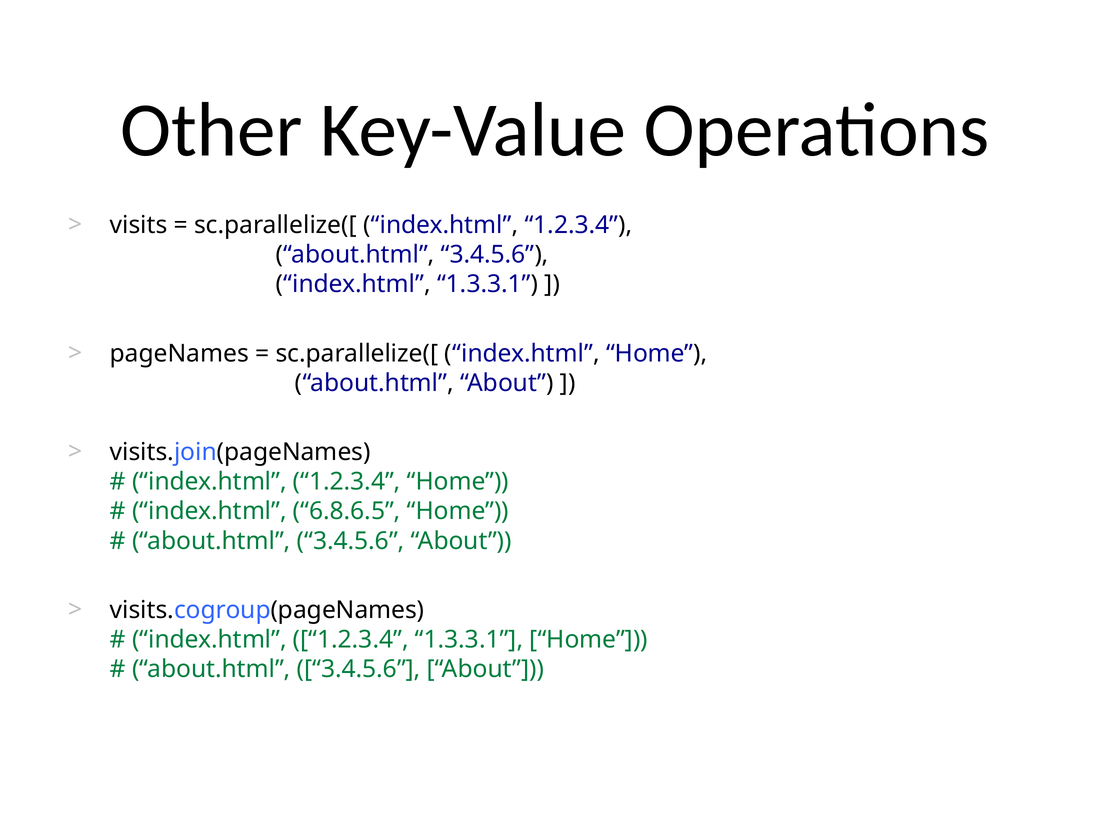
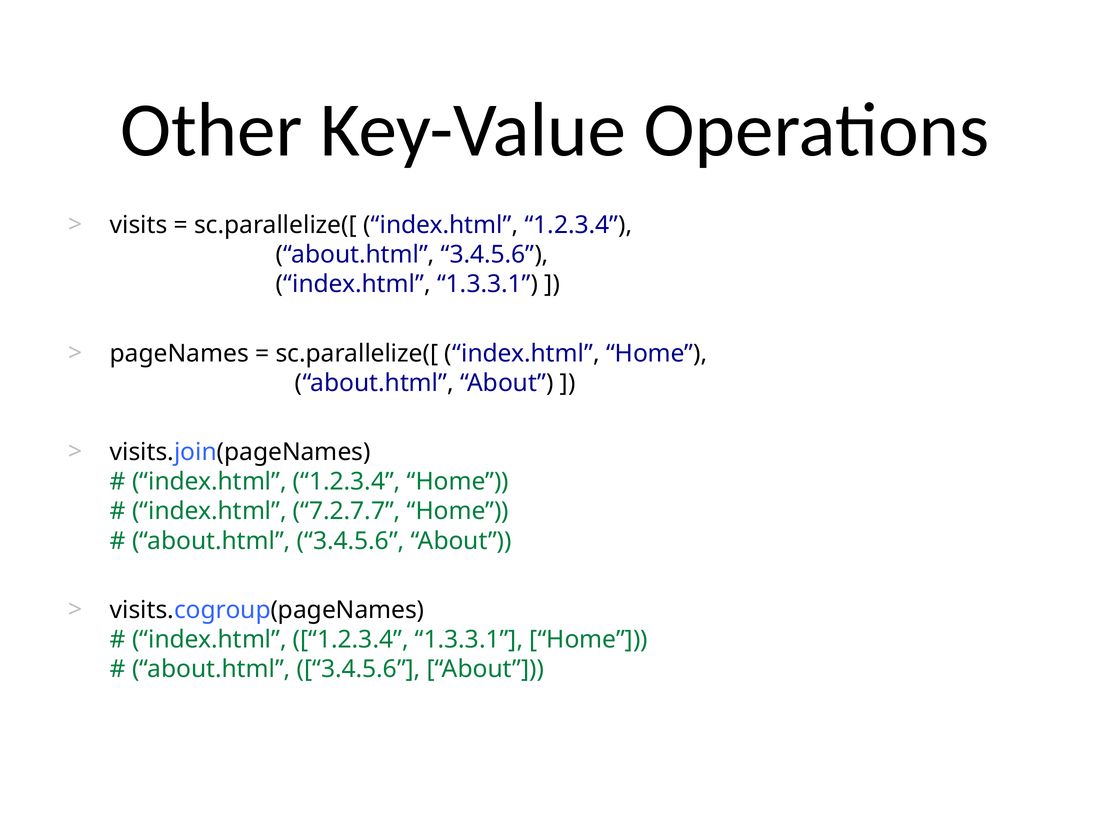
6.8.6.5: 6.8.6.5 -> 7.2.7.7
